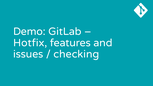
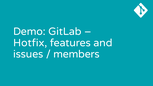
checking: checking -> members
